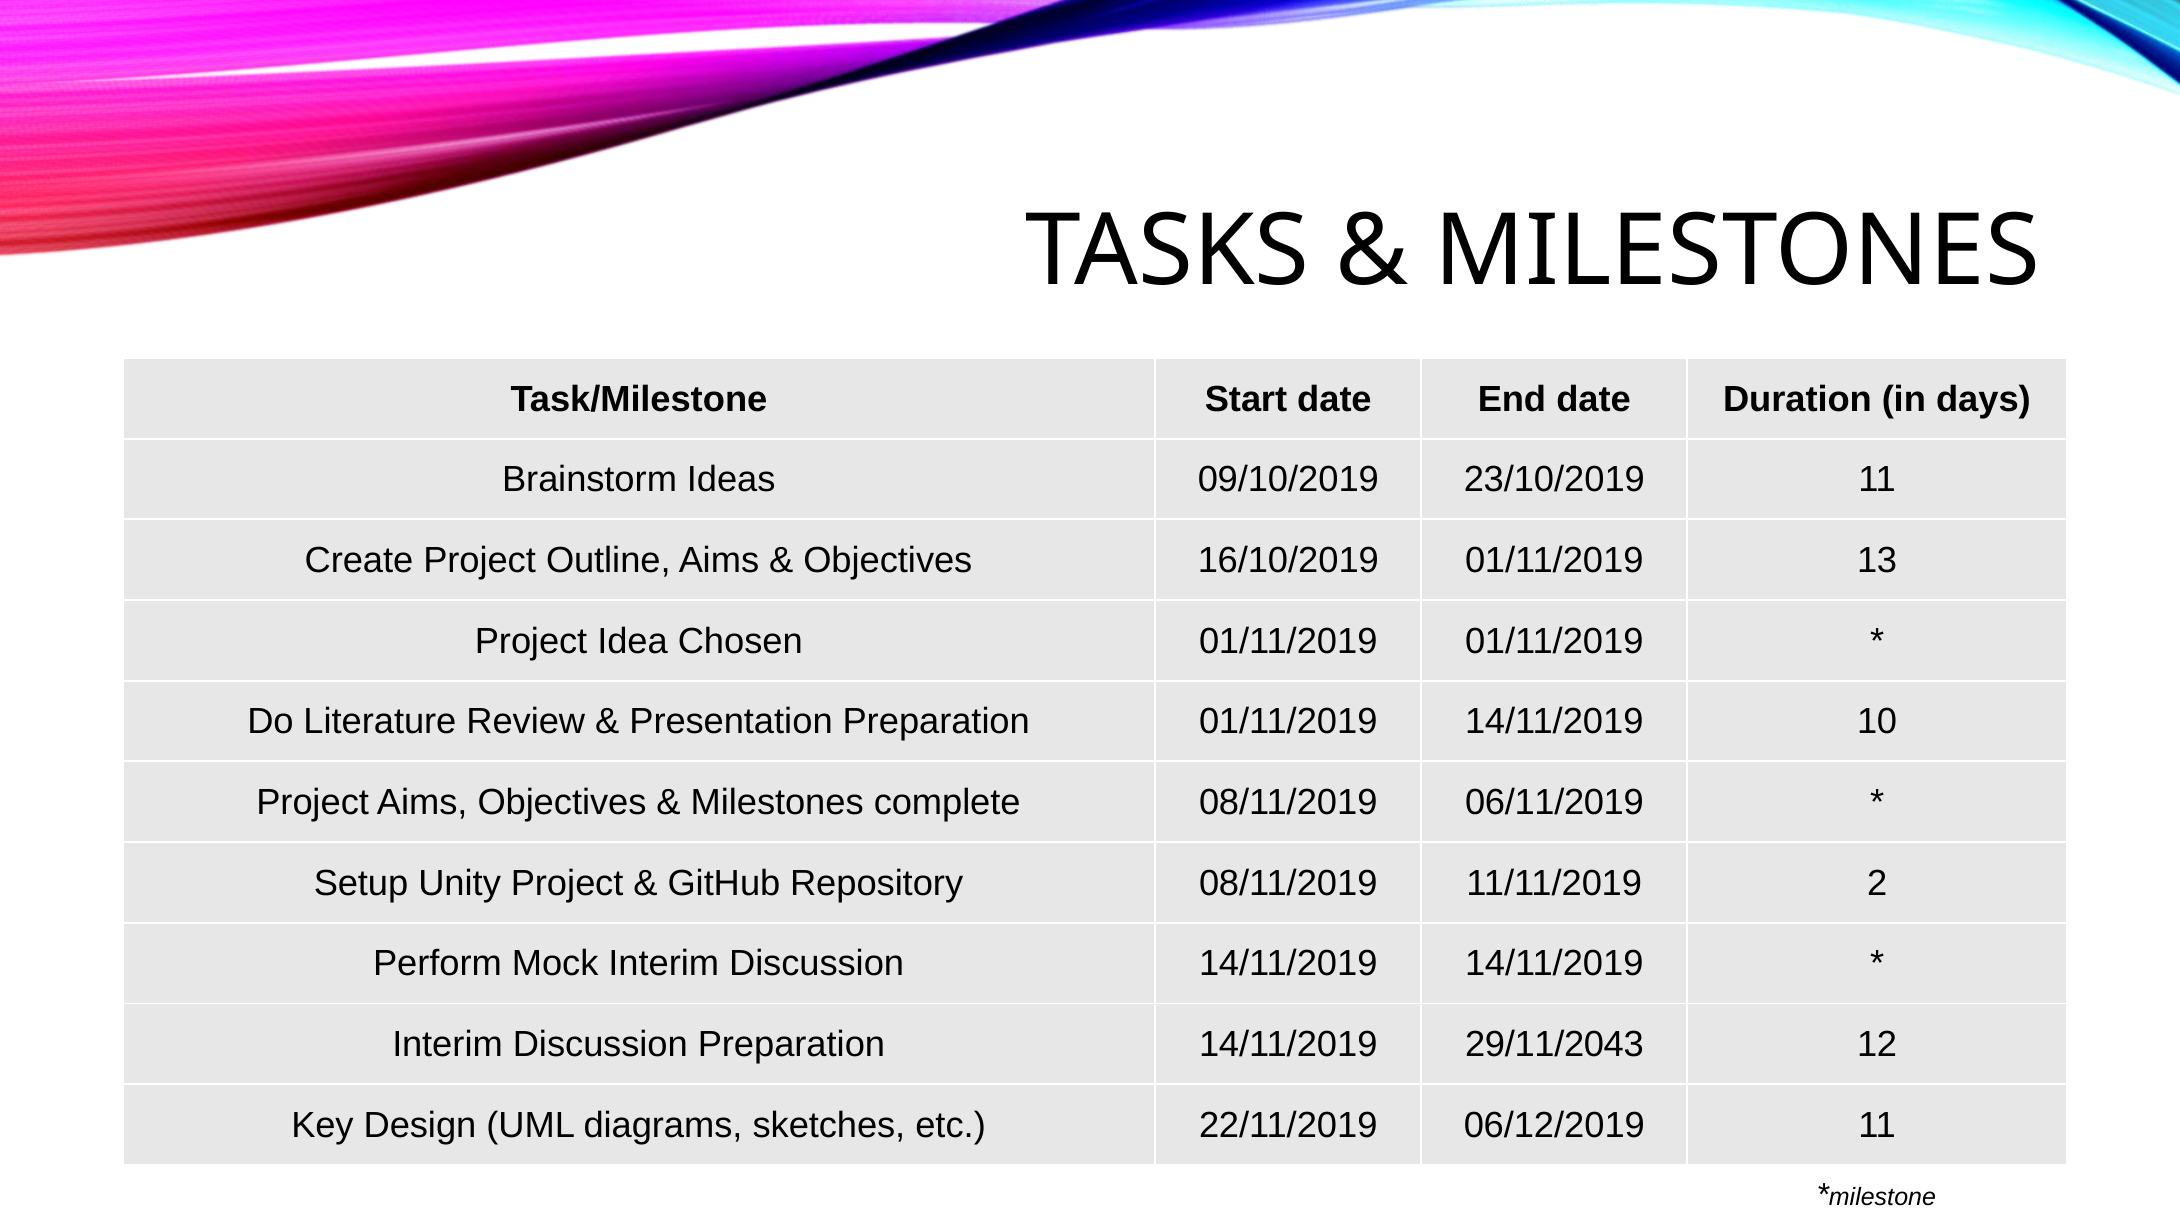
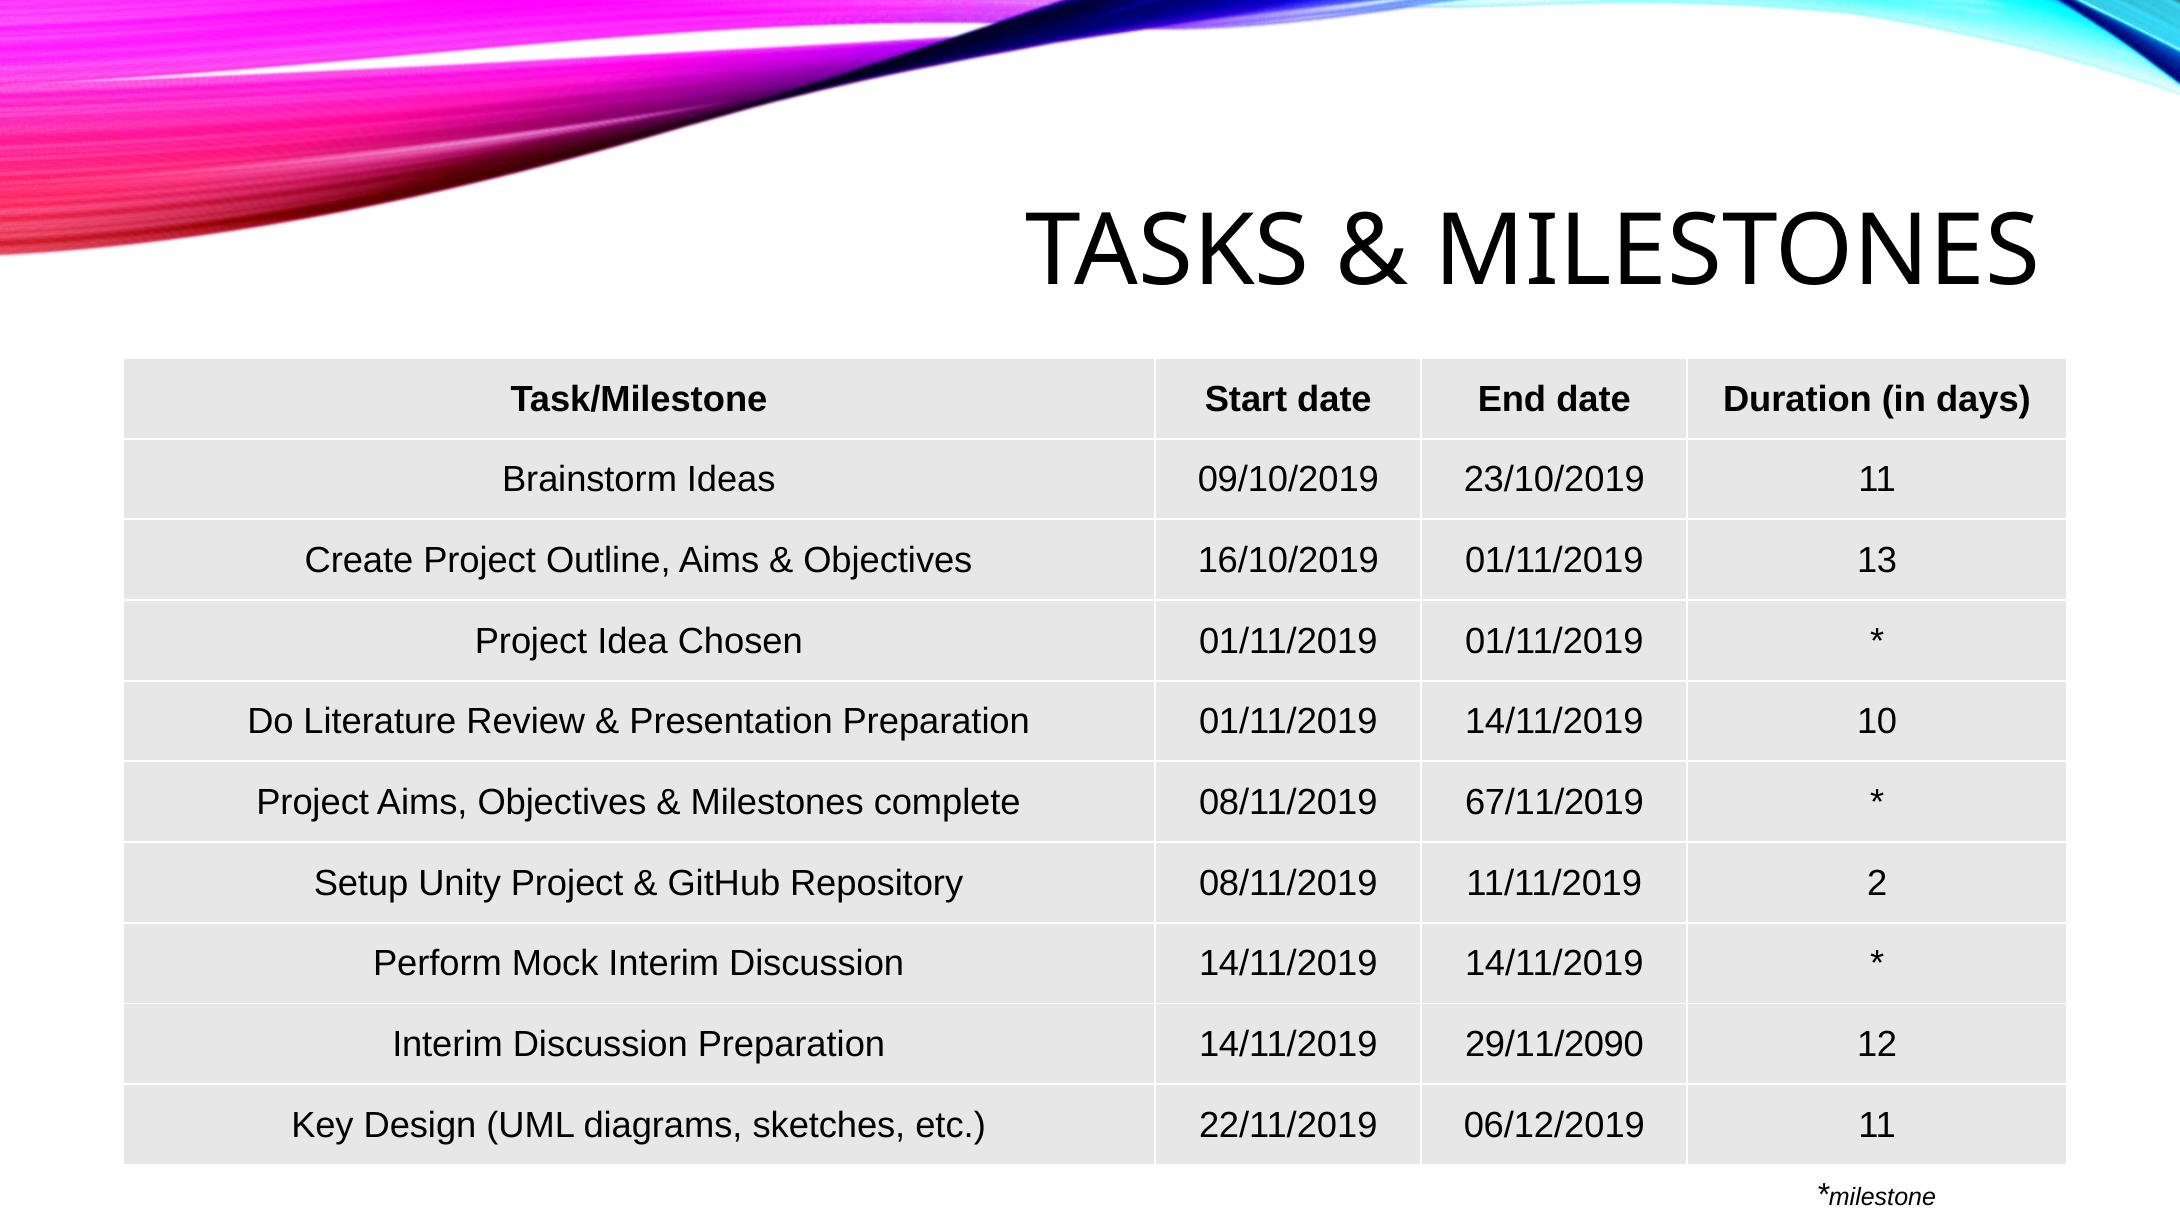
06/11/2019: 06/11/2019 -> 67/11/2019
29/11/2043: 29/11/2043 -> 29/11/2090
